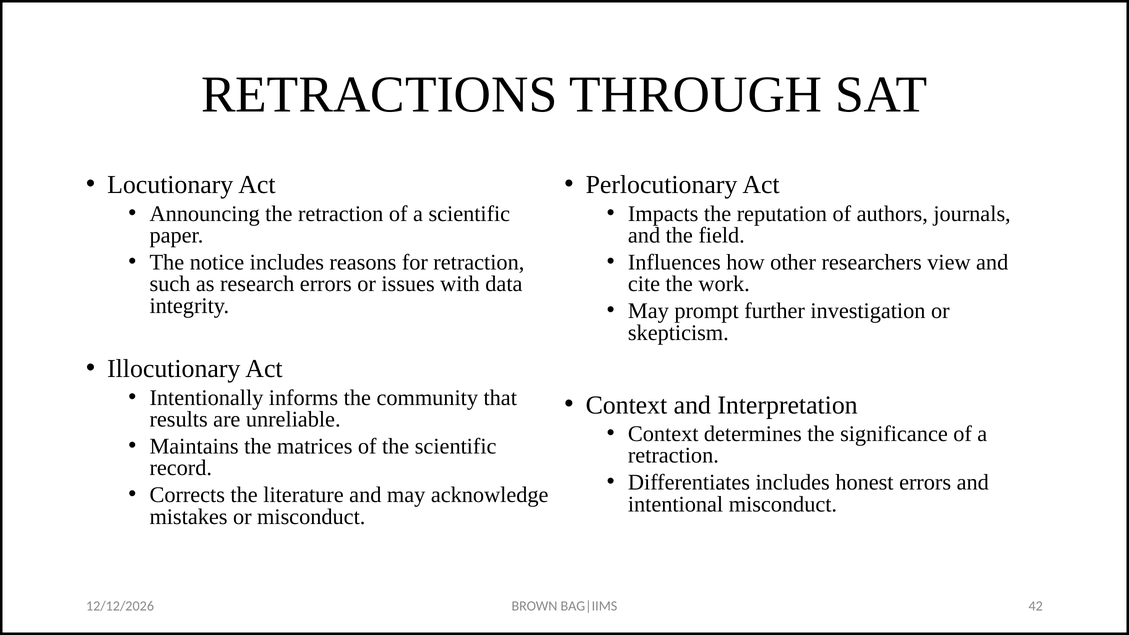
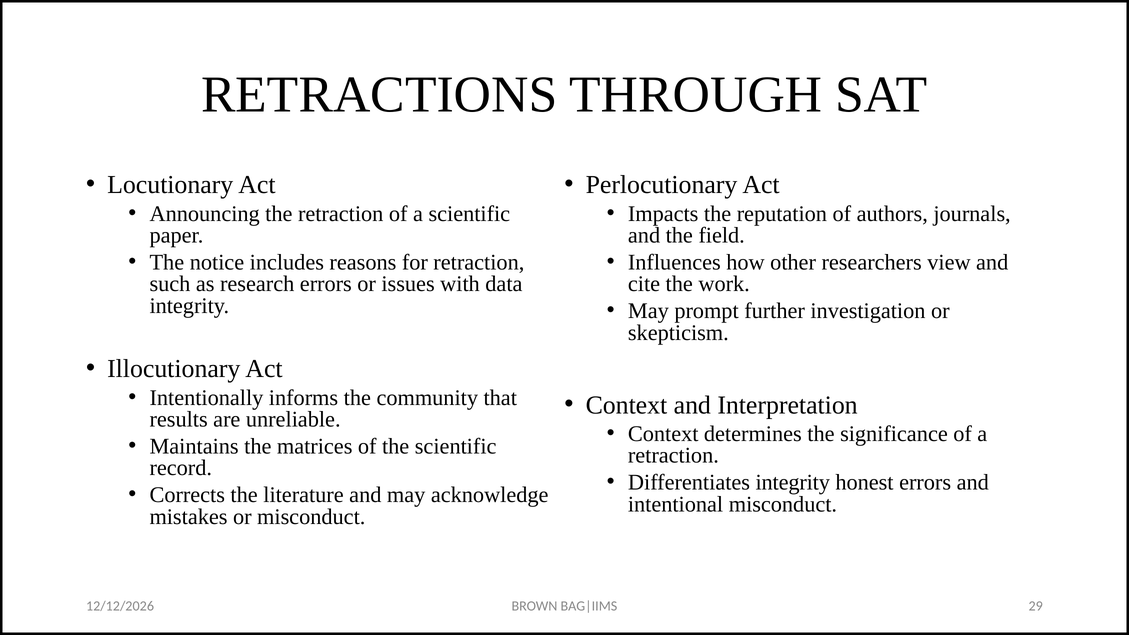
Differentiates includes: includes -> integrity
42: 42 -> 29
